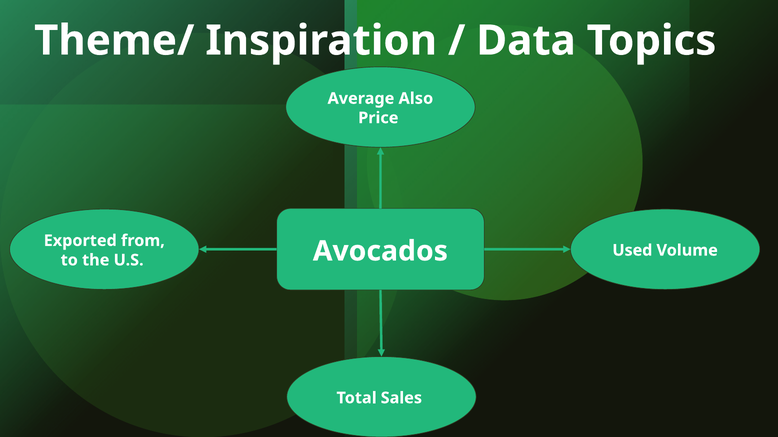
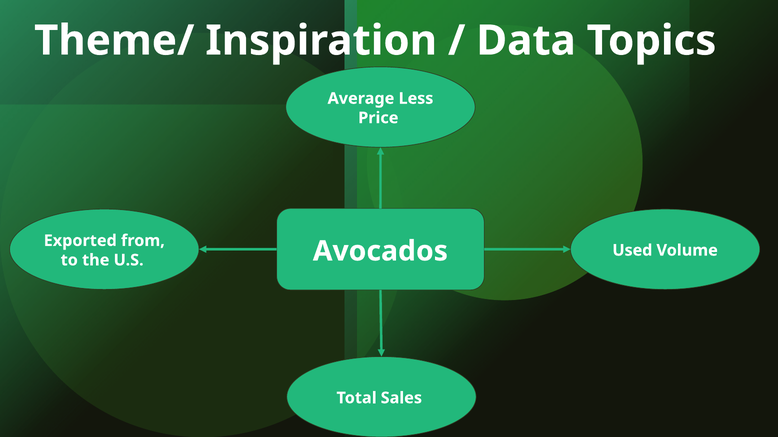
Also: Also -> Less
